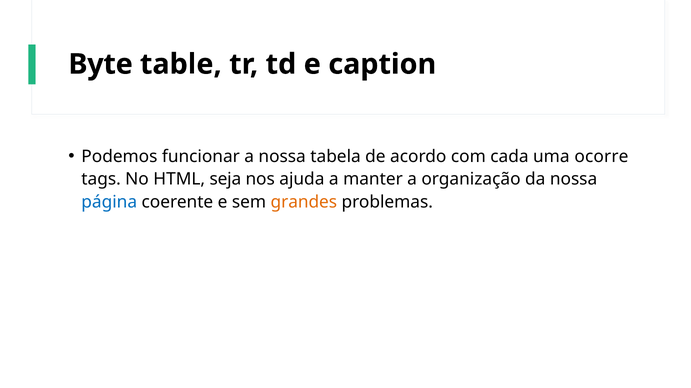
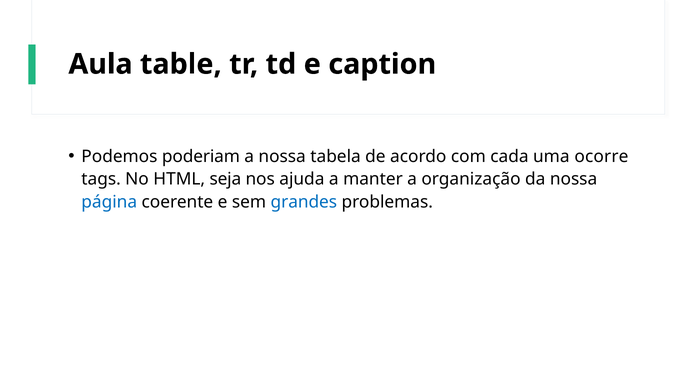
Byte: Byte -> Aula
funcionar: funcionar -> poderiam
grandes colour: orange -> blue
